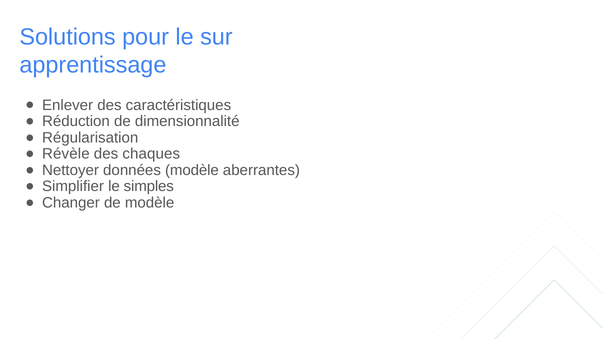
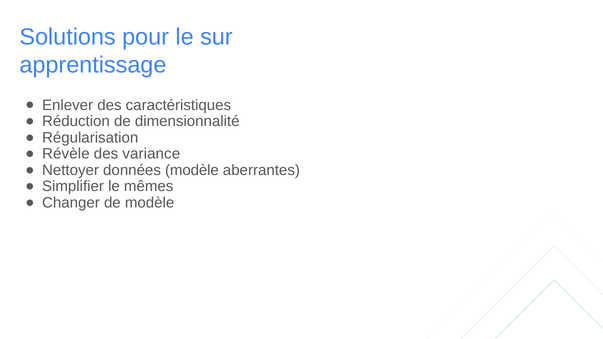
chaques: chaques -> variance
simples: simples -> mêmes
